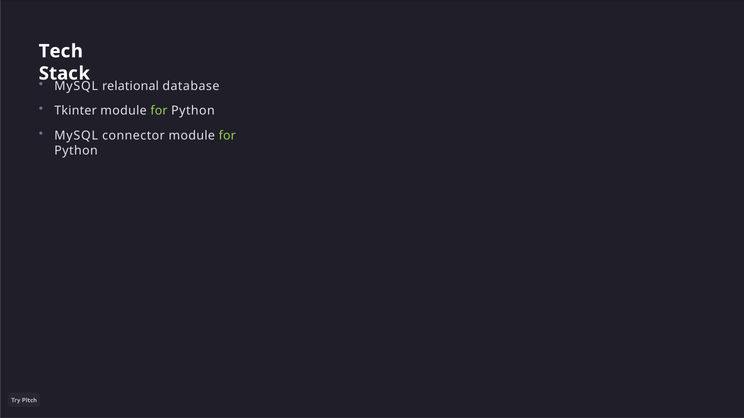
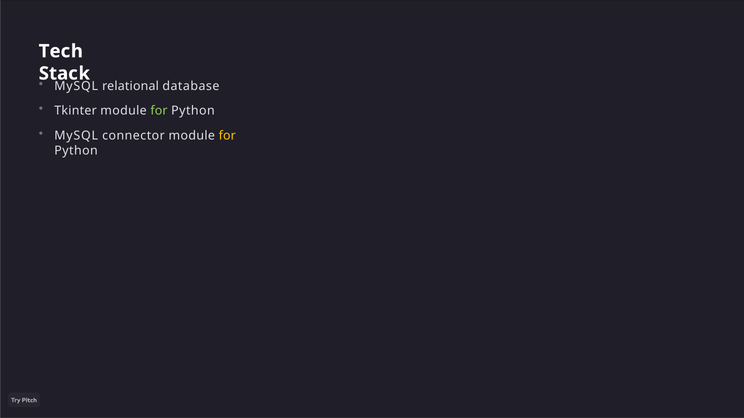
for at (227, 136) colour: light green -> yellow
